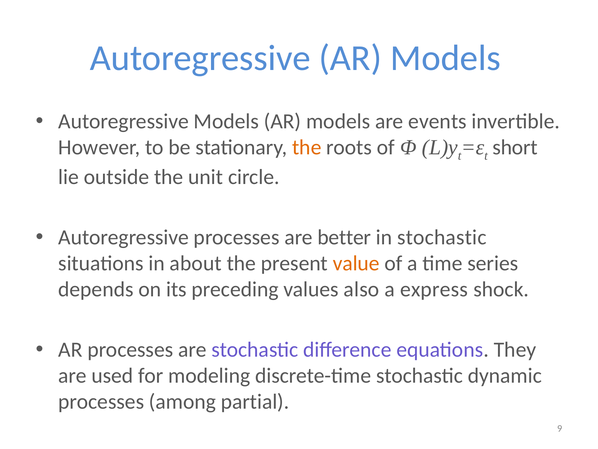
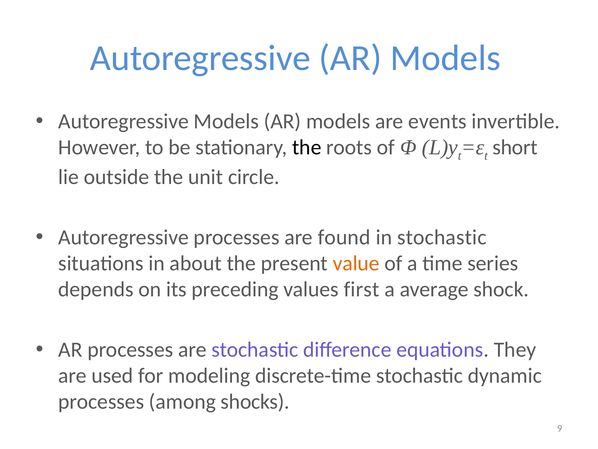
the at (307, 147) colour: orange -> black
better: better -> found
also: also -> first
express: express -> average
partial: partial -> shocks
